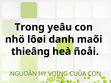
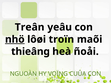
Trong: Trong -> Treân
nhö underline: none -> present
danh: danh -> troïn
